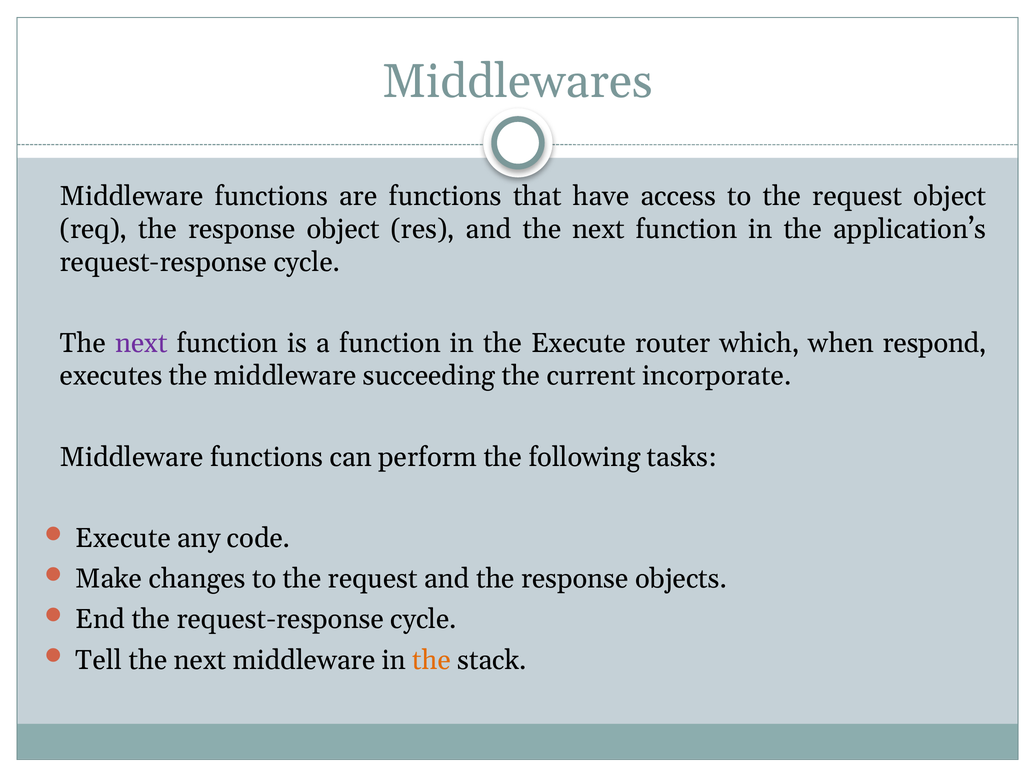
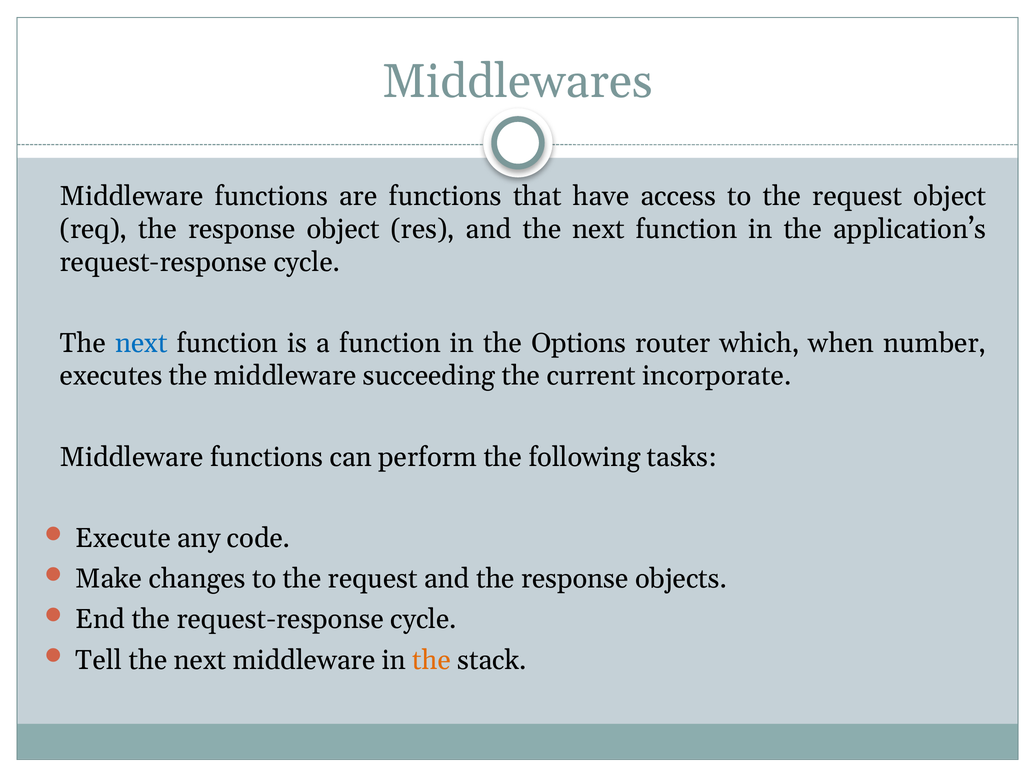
next at (141, 343) colour: purple -> blue
the Execute: Execute -> Options
respond: respond -> number
